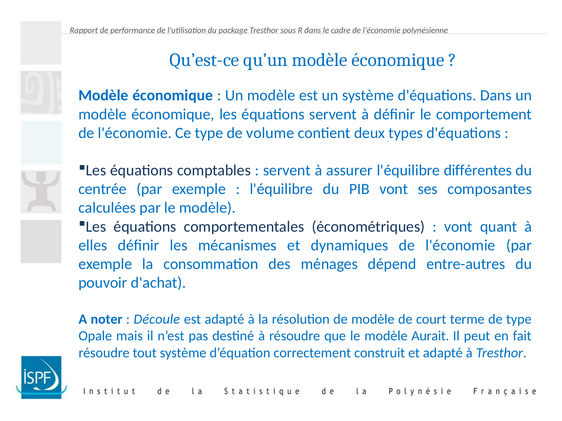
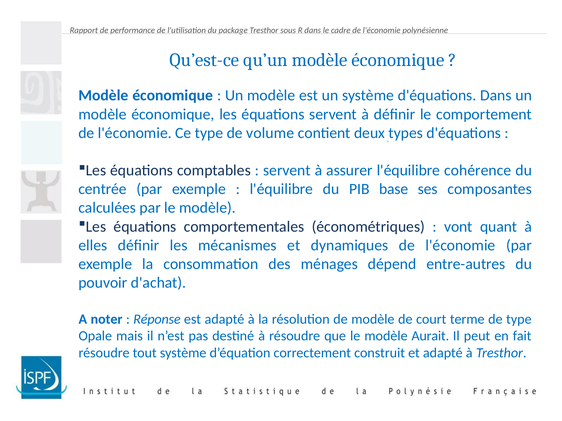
différentes: différentes -> cohérence
PIB vont: vont -> base
Découle: Découle -> Réponse
